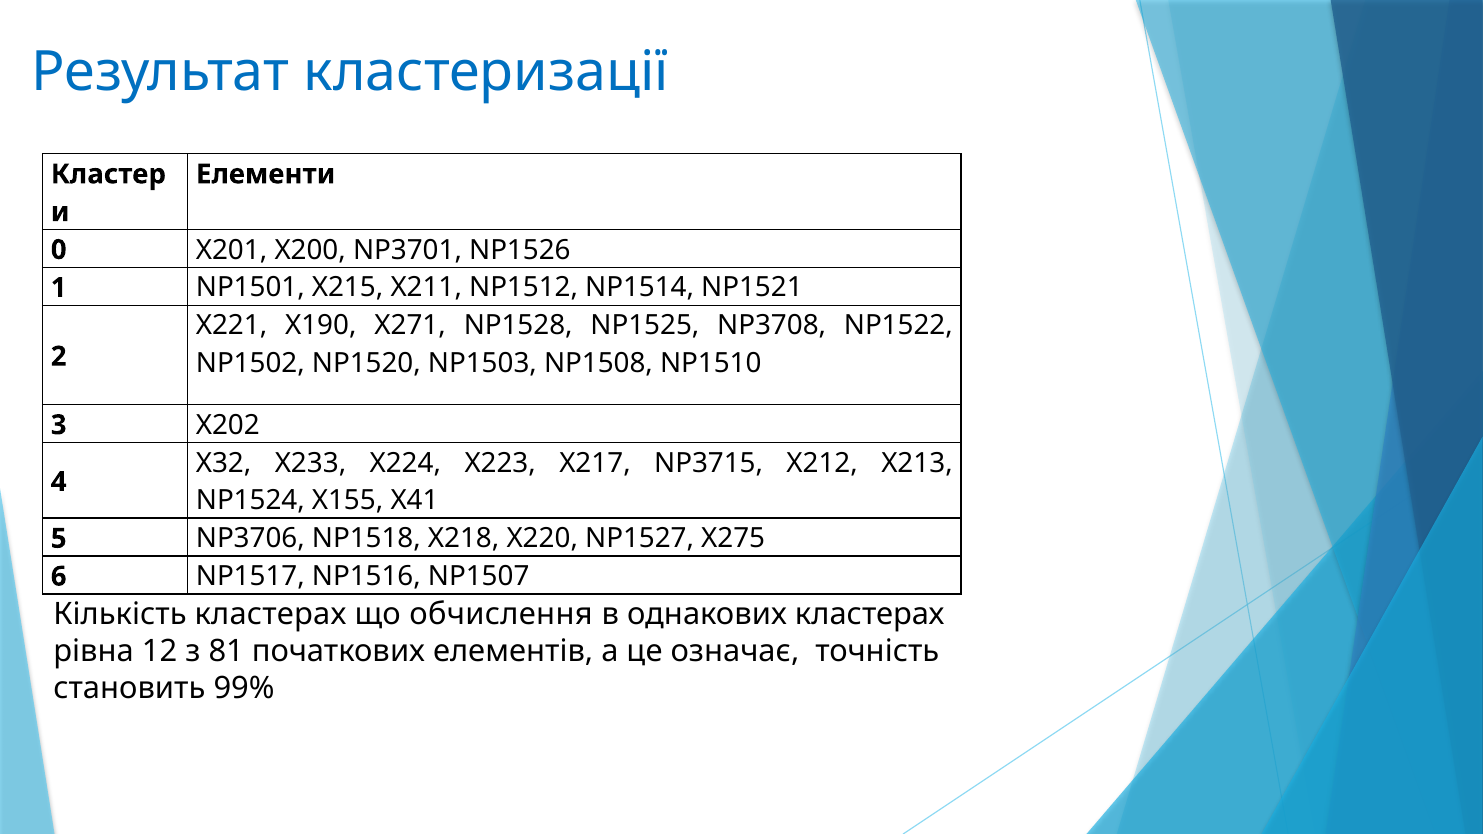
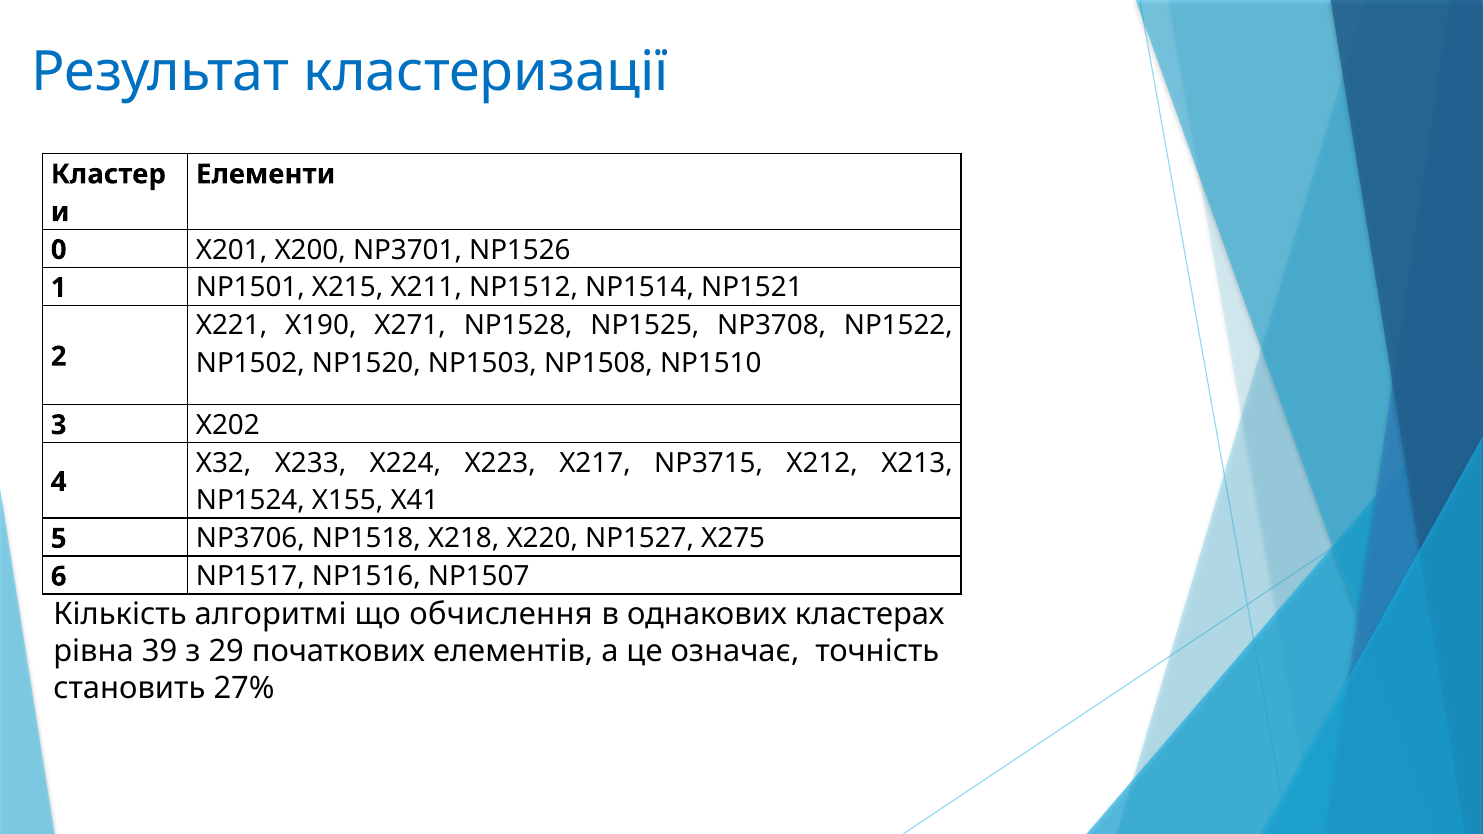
Кількість кластерах: кластерах -> алгоритмі
12: 12 -> 39
81: 81 -> 29
99%: 99% -> 27%
